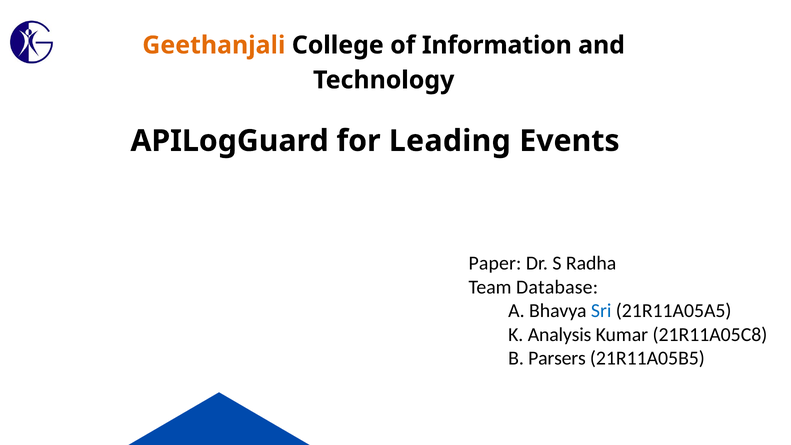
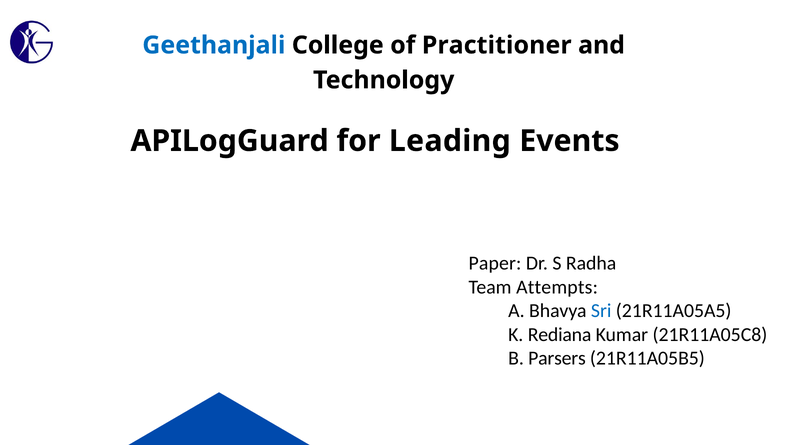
Geethanjali colour: orange -> blue
Information: Information -> Practitioner
Database: Database -> Attempts
Analysis: Analysis -> Rediana
